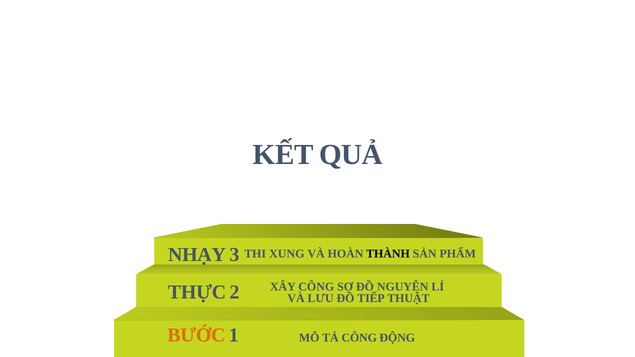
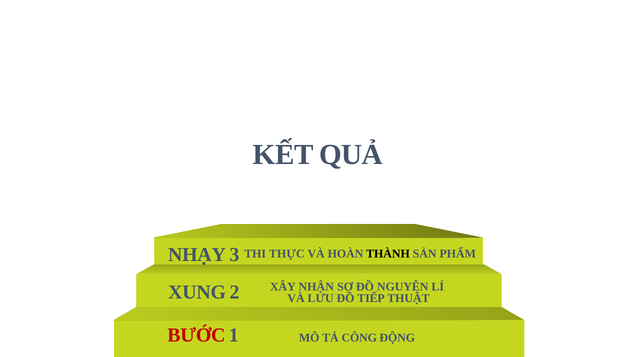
XUNG: XUNG -> THỰC
XÂY CÔNG: CÔNG -> NHẬN
THỰC: THỰC -> XUNG
BƯỚC colour: orange -> red
